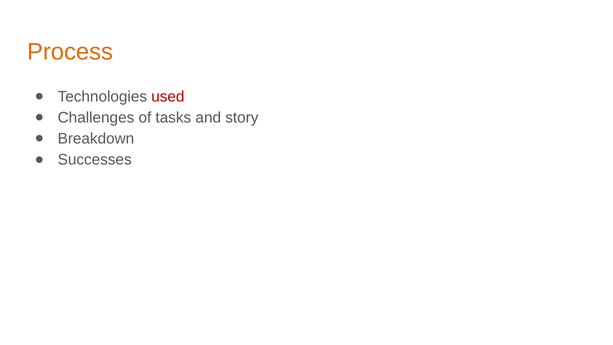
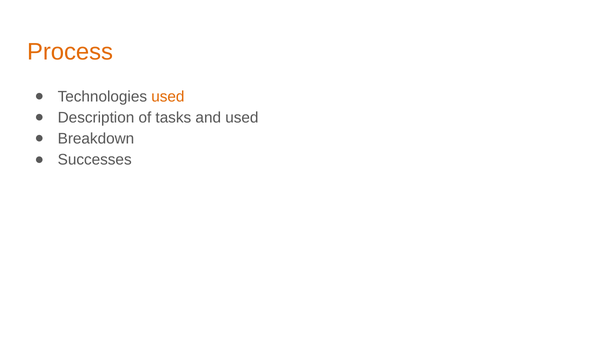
used at (168, 96) colour: red -> orange
Challenges: Challenges -> Description
and story: story -> used
